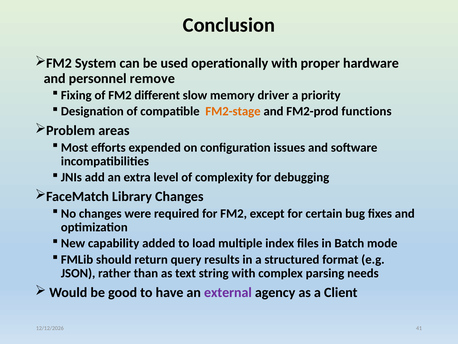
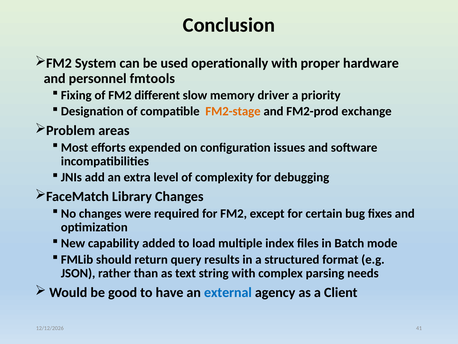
remove: remove -> fmtools
functions: functions -> exchange
external colour: purple -> blue
